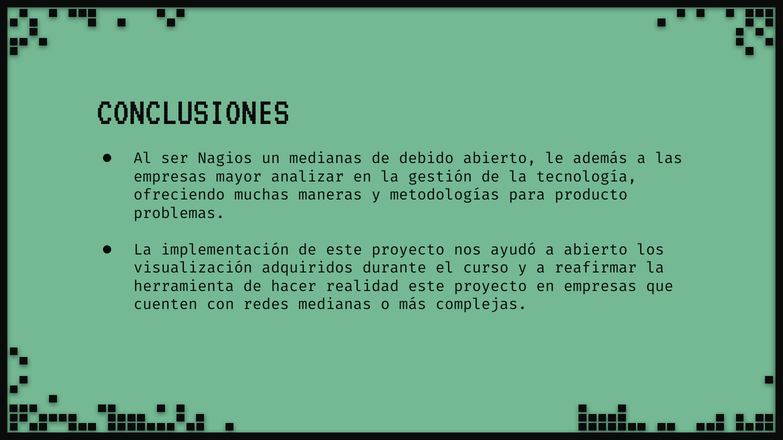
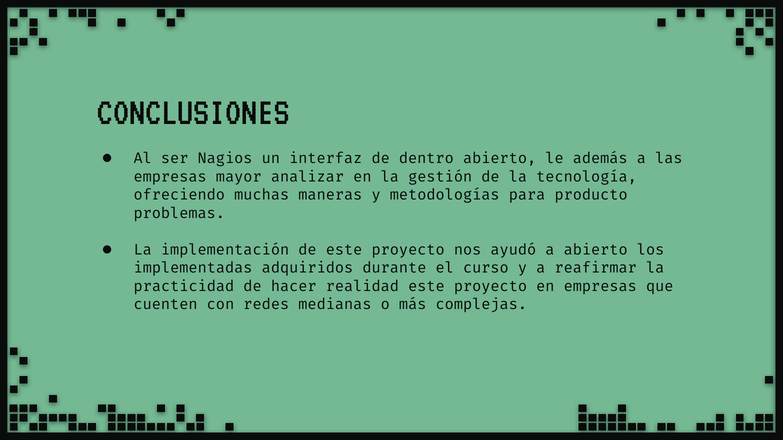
un medianas: medianas -> interfaz
debido: debido -> dentro
visualización: visualización -> implementadas
herramienta: herramienta -> practicidad
